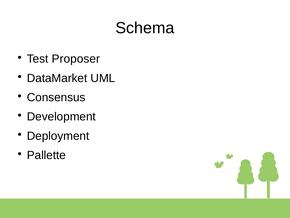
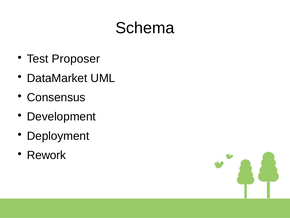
Pallette: Pallette -> Rework
